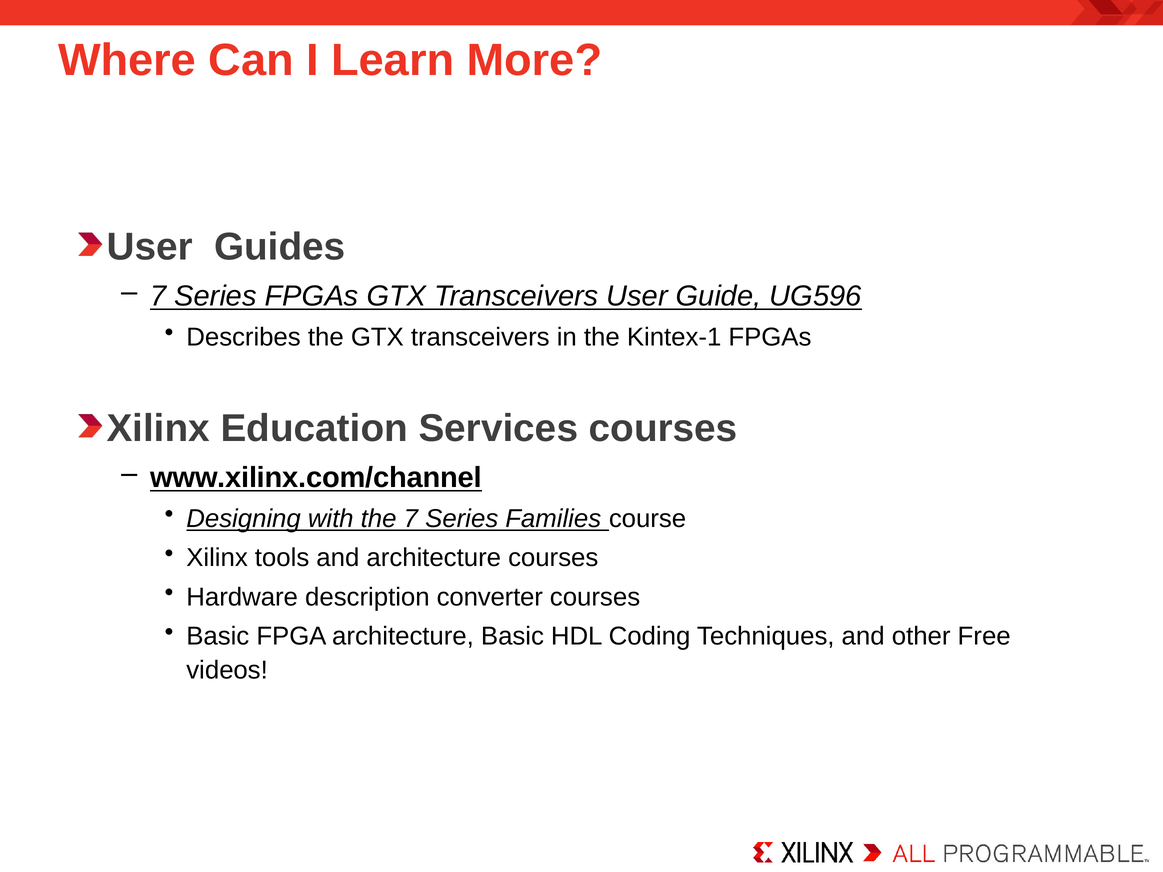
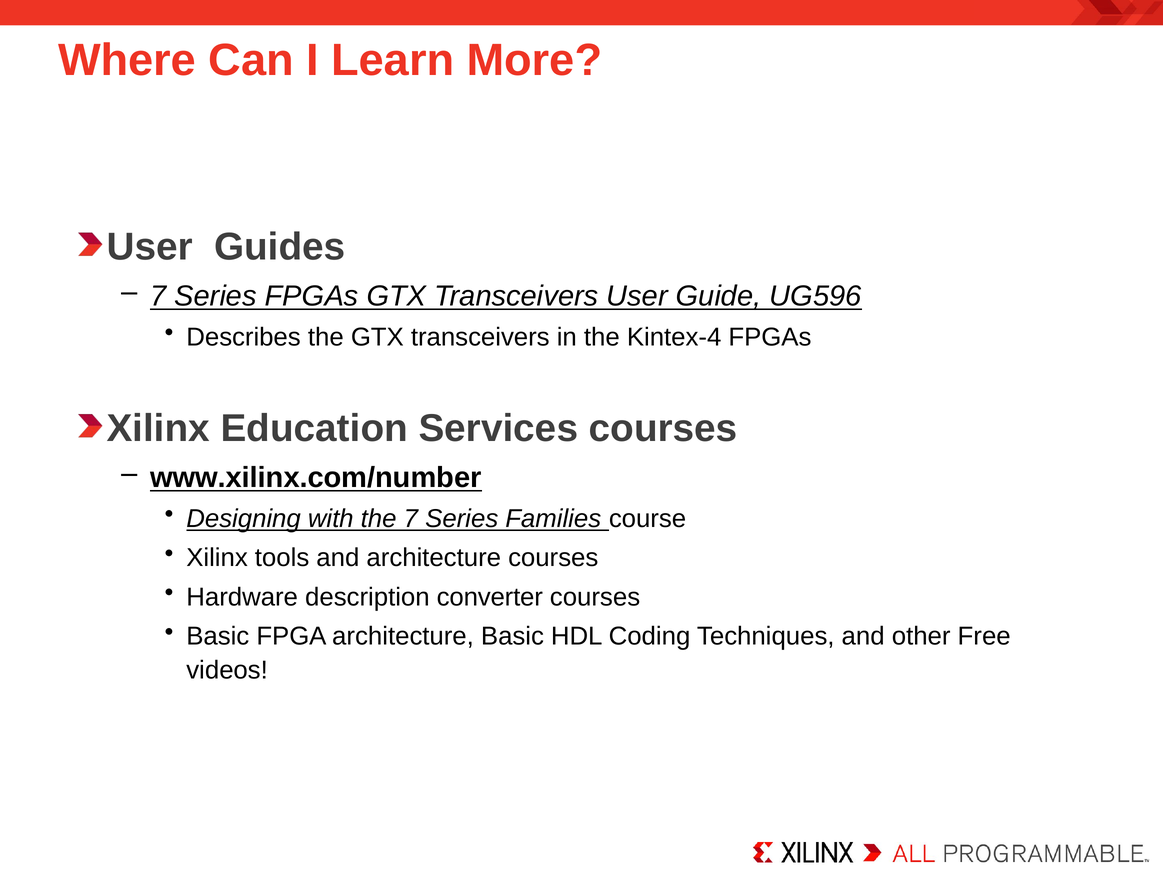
Kintex-1: Kintex-1 -> Kintex-4
www.xilinx.com/channel: www.xilinx.com/channel -> www.xilinx.com/number
